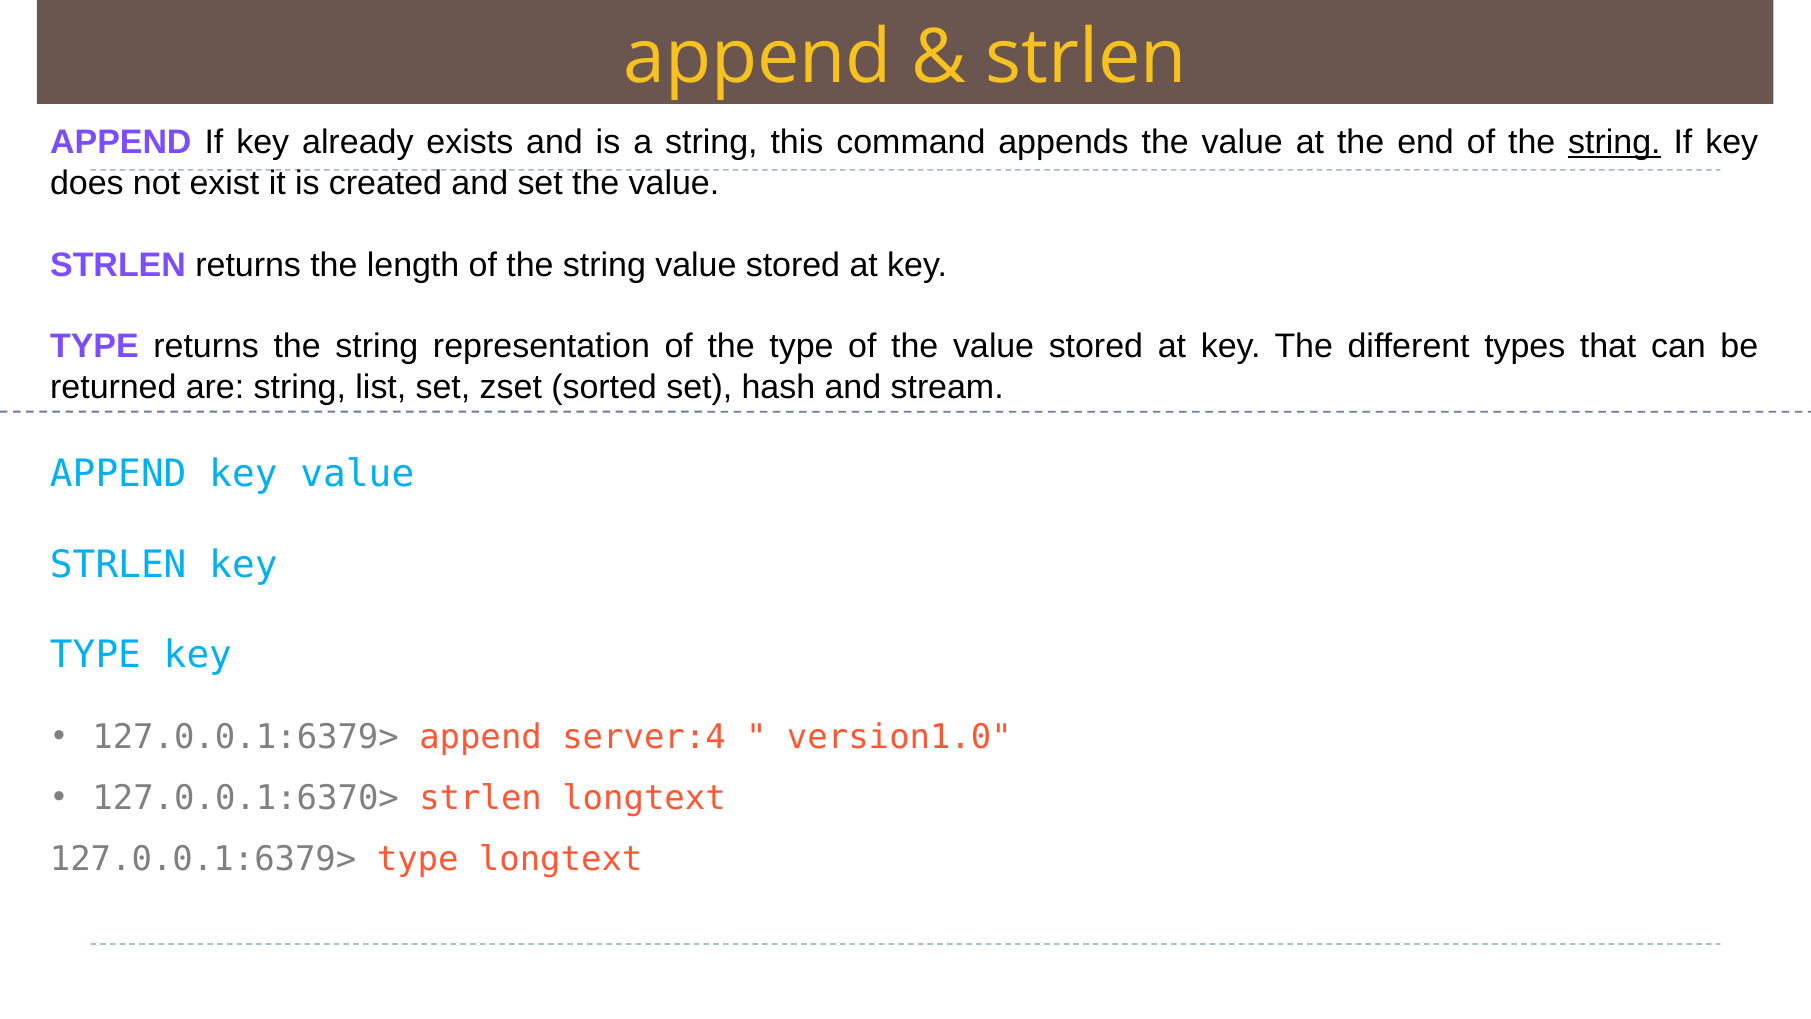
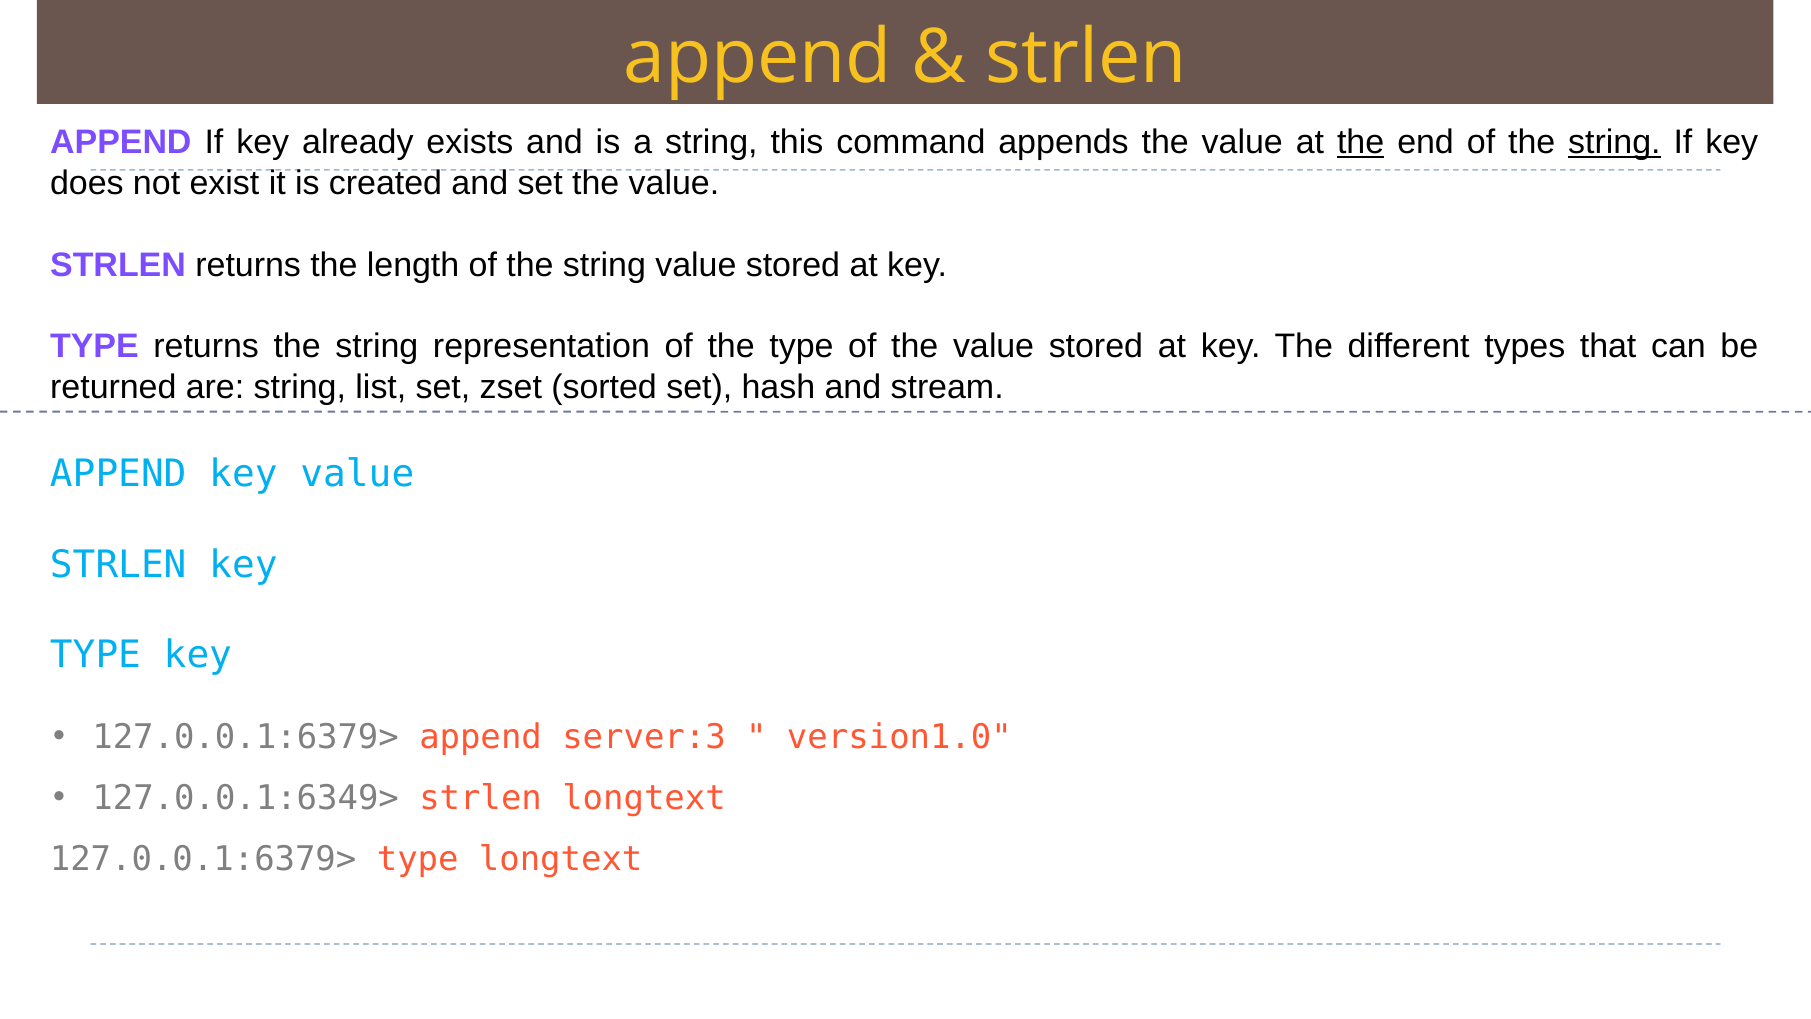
the at (1361, 143) underline: none -> present
server:4: server:4 -> server:3
127.0.0.1:6370>: 127.0.0.1:6370> -> 127.0.0.1:6349>
